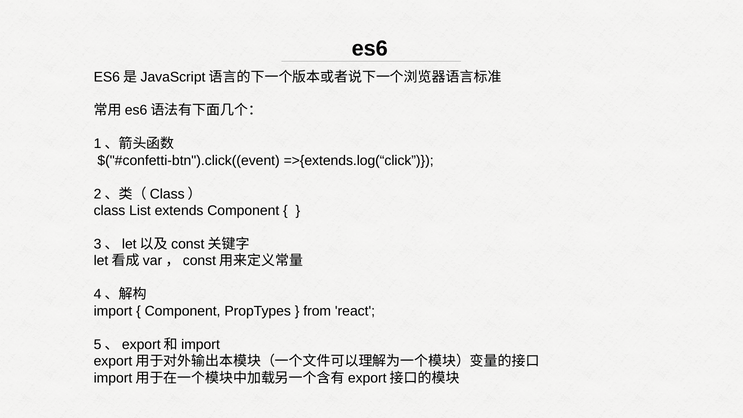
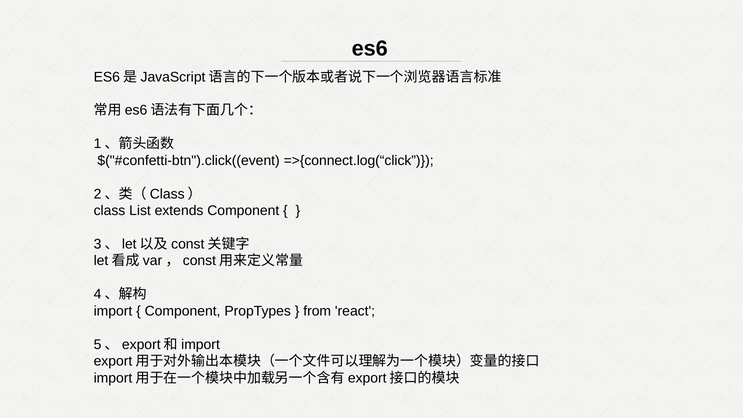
=>{extends.log(“click: =>{extends.log(“click -> =>{connect.log(“click
